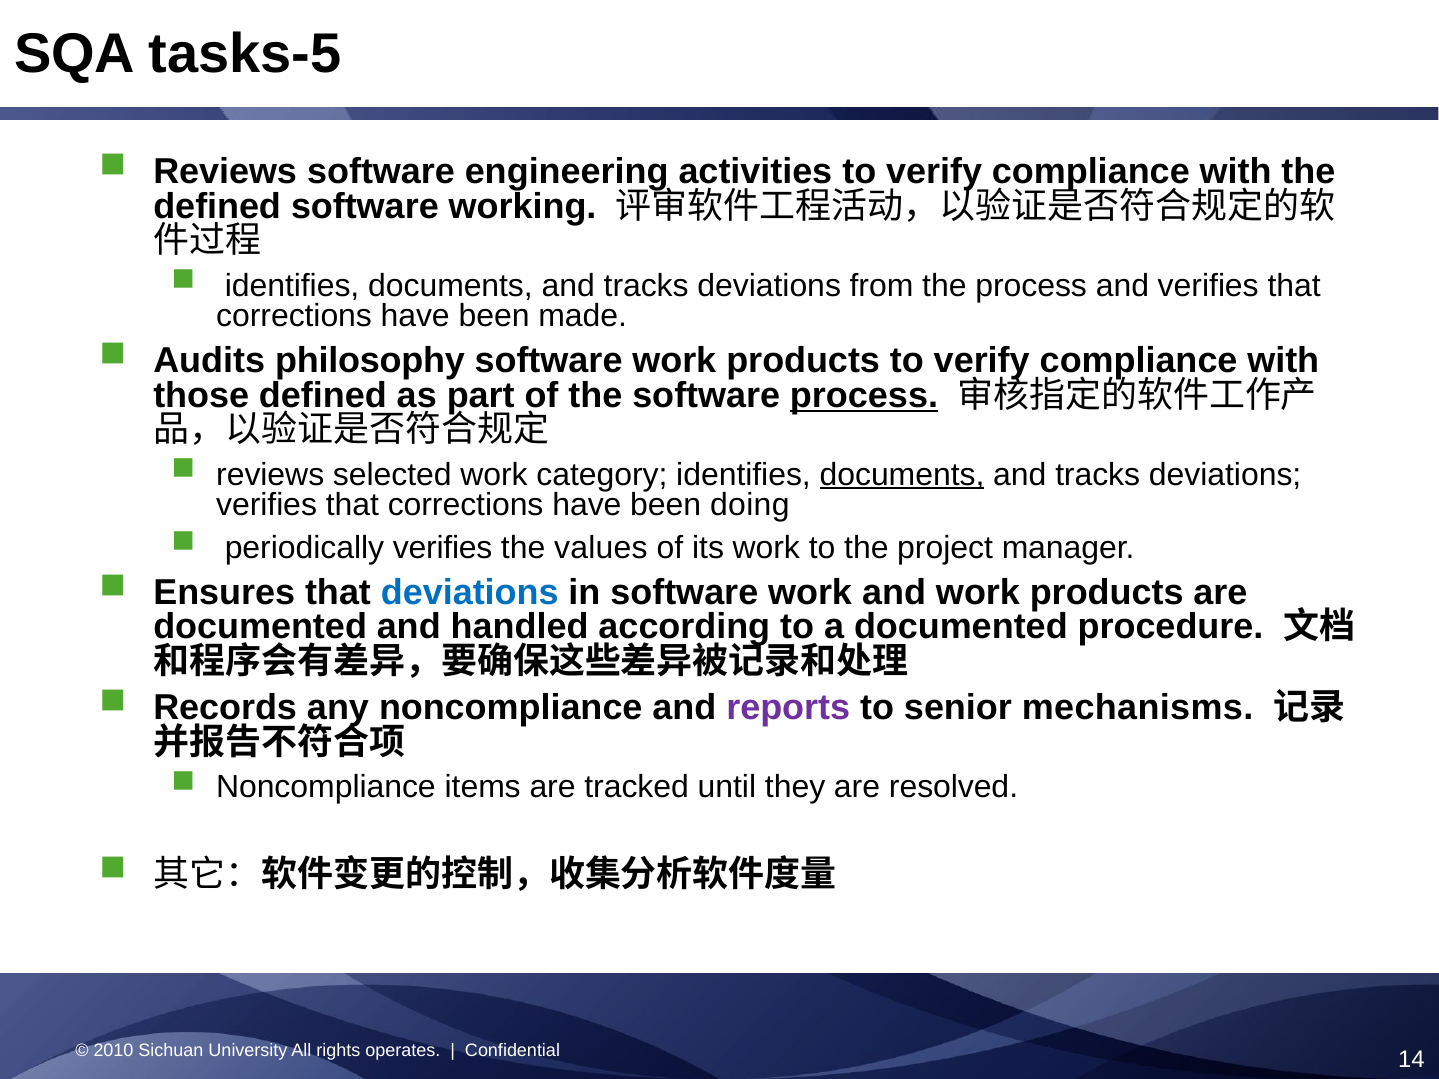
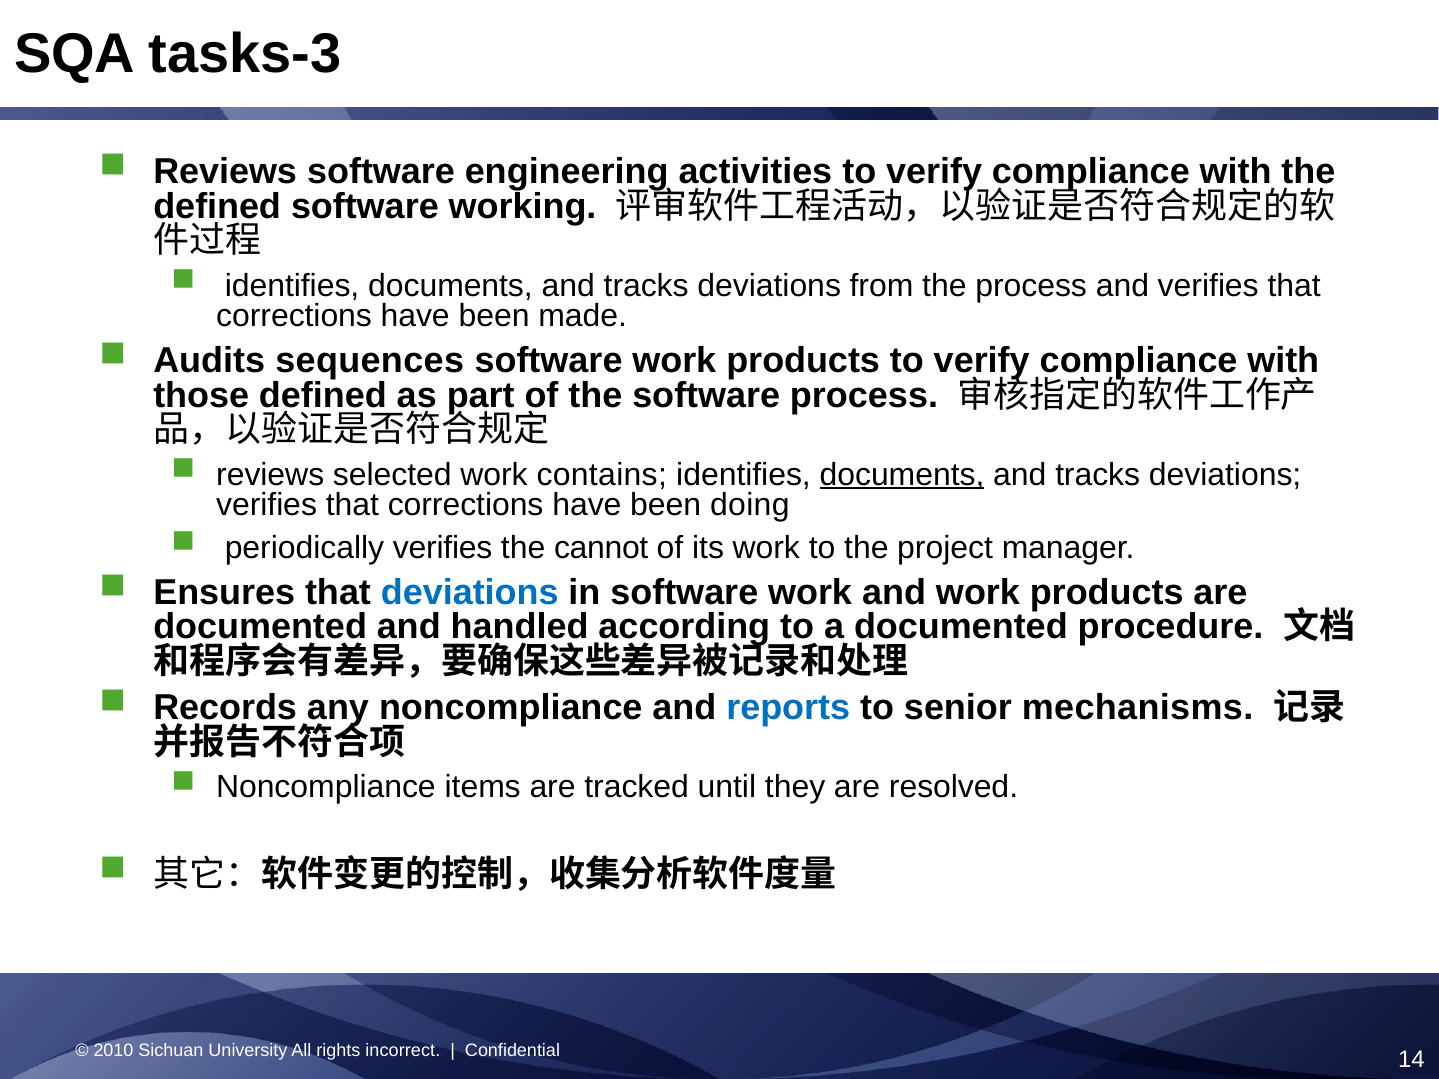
tasks-5: tasks-5 -> tasks-3
philosophy: philosophy -> sequences
process at (864, 395) underline: present -> none
category: category -> contains
values: values -> cannot
reports colour: purple -> blue
operates: operates -> incorrect
